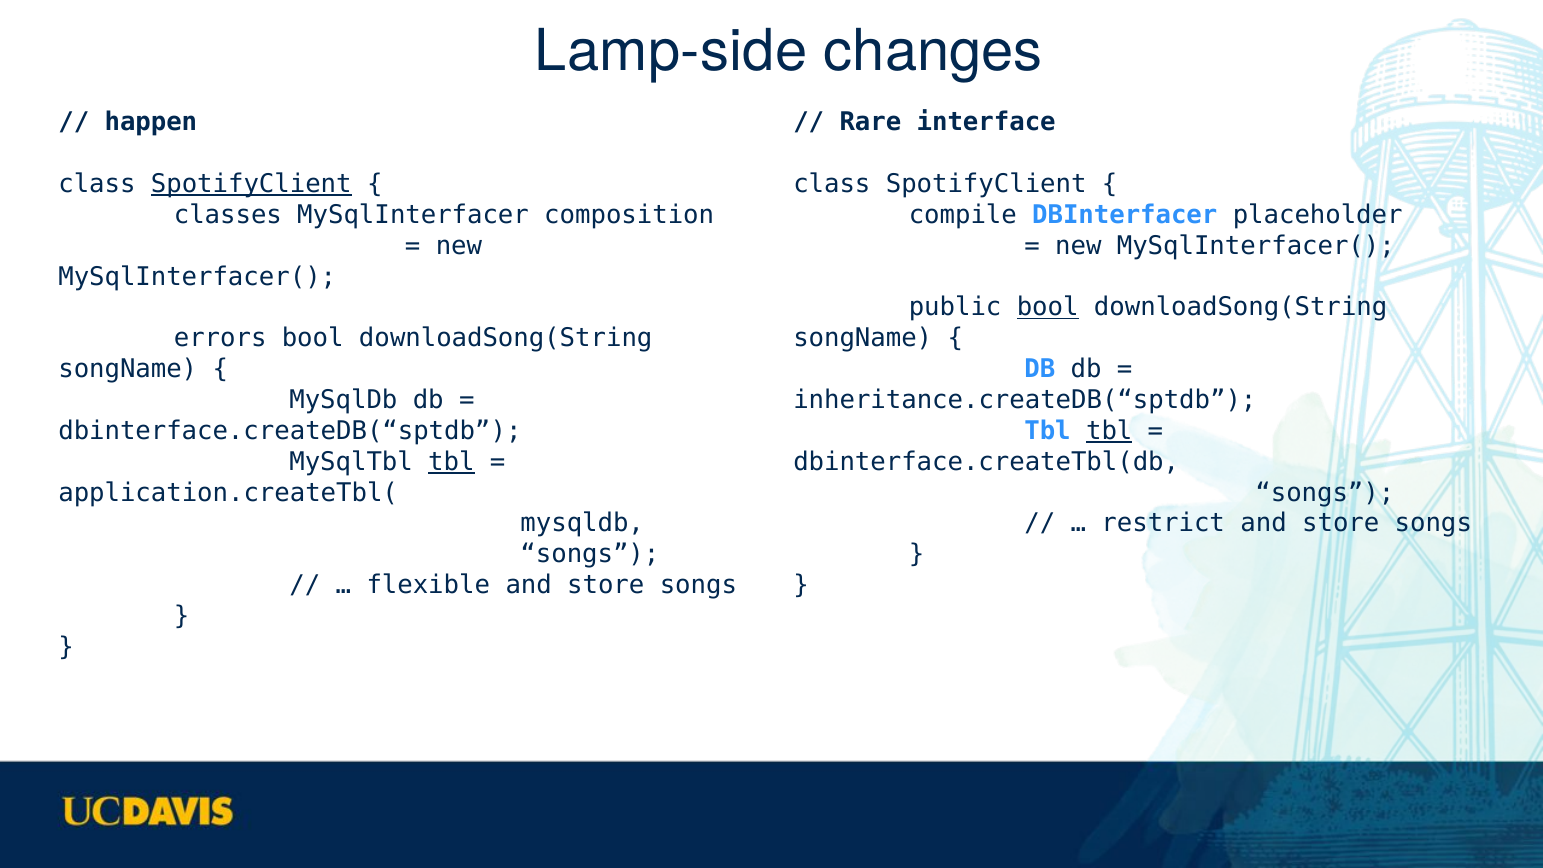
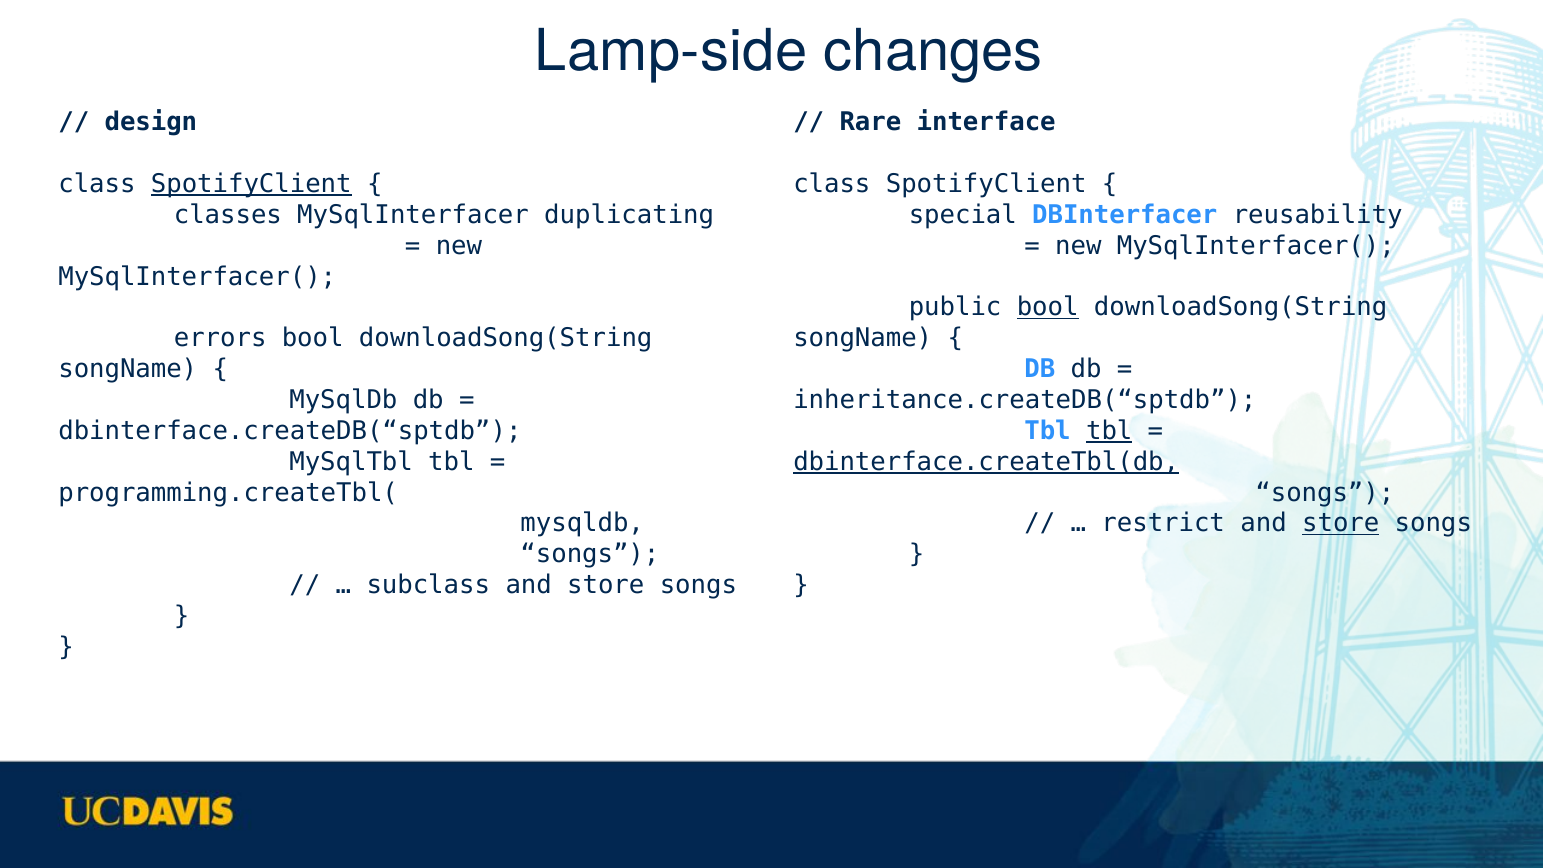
happen: happen -> design
composition: composition -> duplicating
compile: compile -> special
placeholder: placeholder -> reusability
tbl at (451, 462) underline: present -> none
dbinterface.createTbl(db underline: none -> present
application.createTbl(: application.createTbl( -> programming.createTbl(
store at (1341, 523) underline: none -> present
flexible: flexible -> subclass
